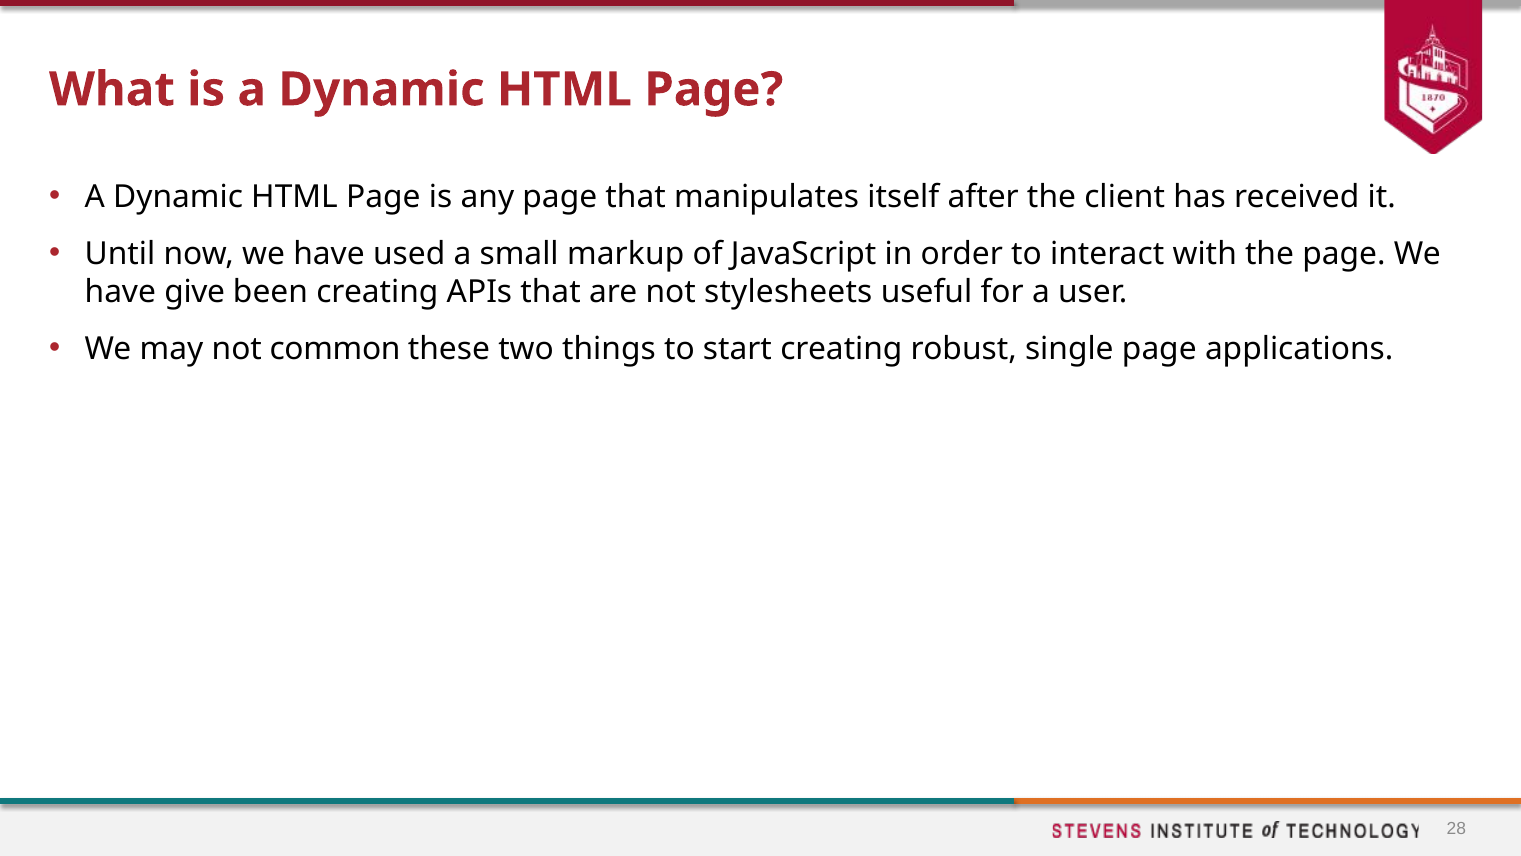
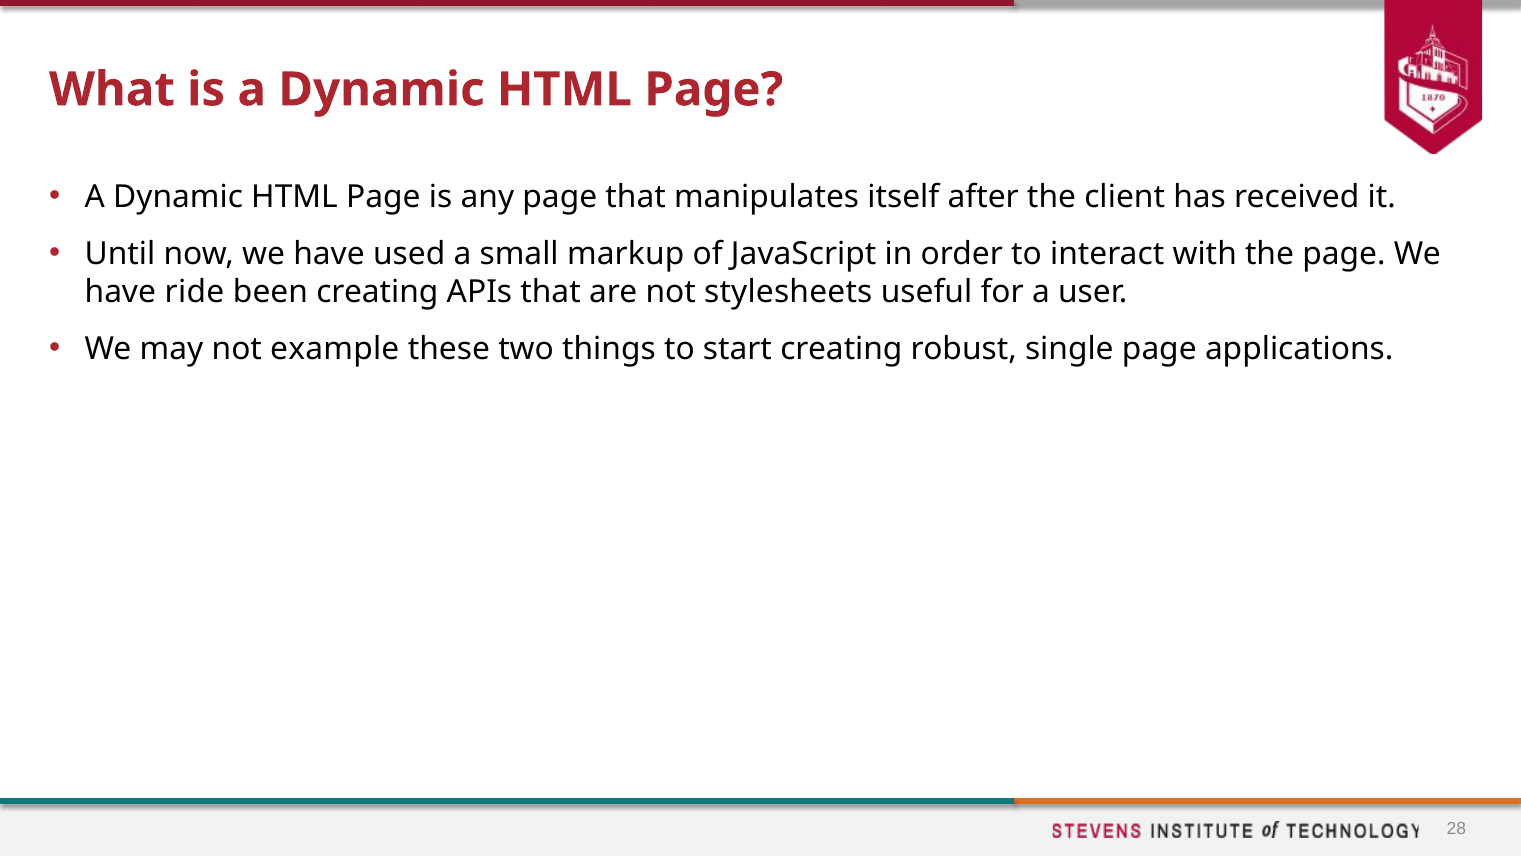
give: give -> ride
common: common -> example
